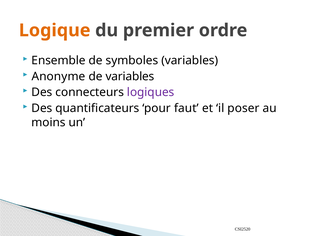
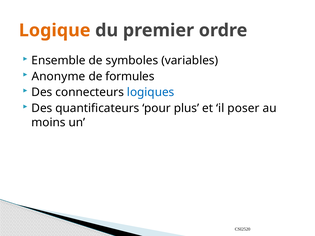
de variables: variables -> formules
logiques colour: purple -> blue
faut: faut -> plus
